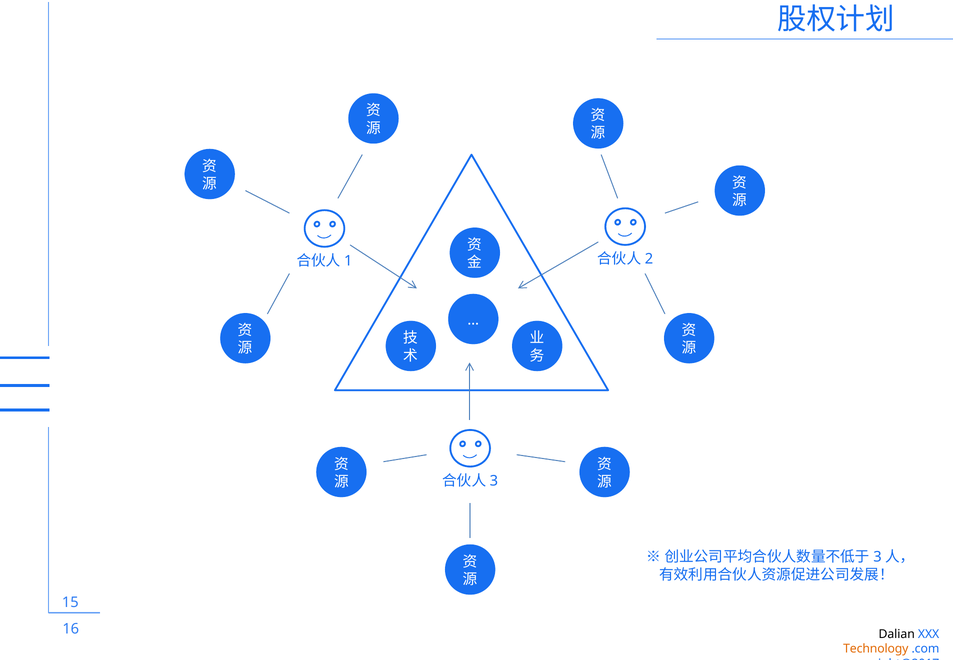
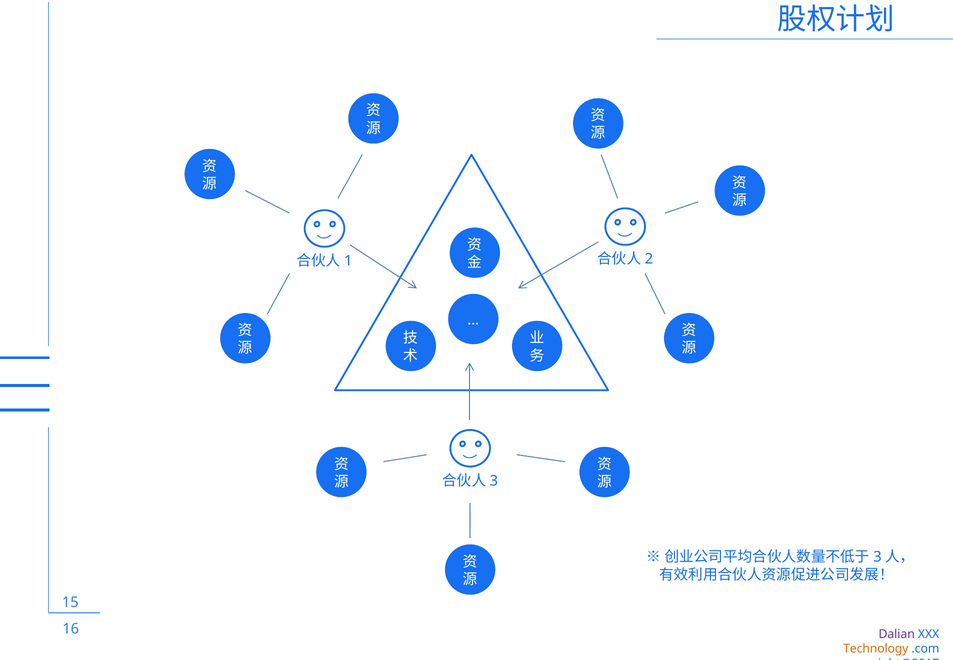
Dalian colour: black -> purple
